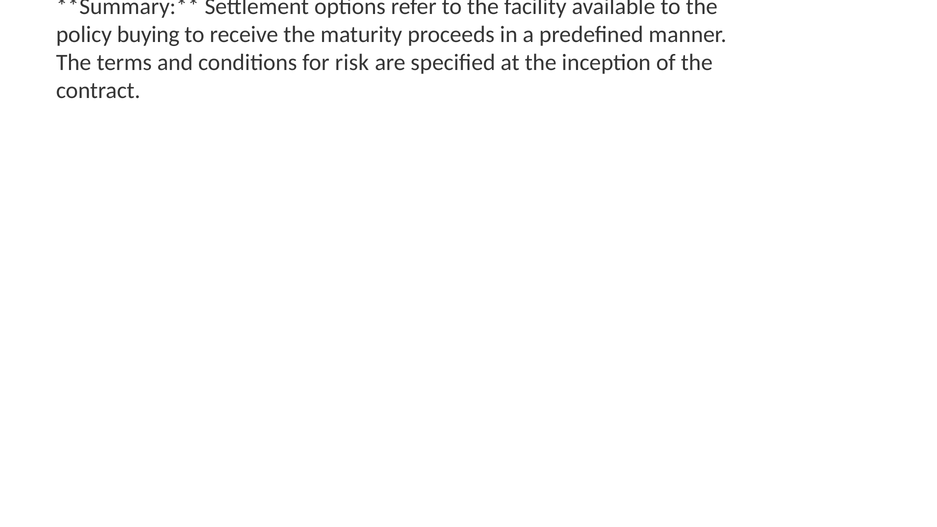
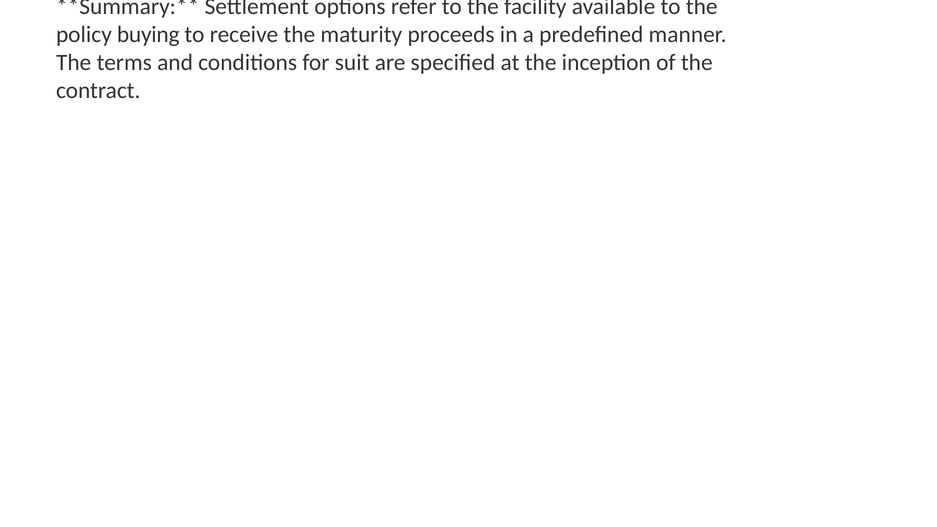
risk: risk -> suit
